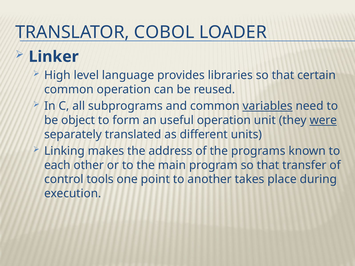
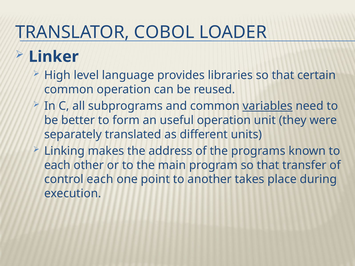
object: object -> better
were underline: present -> none
control tools: tools -> each
